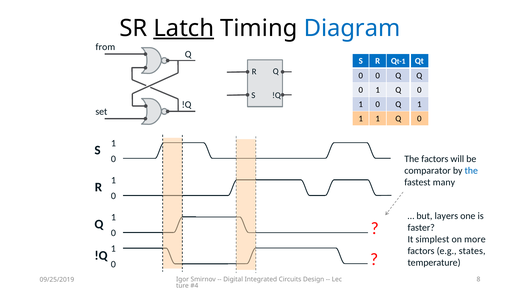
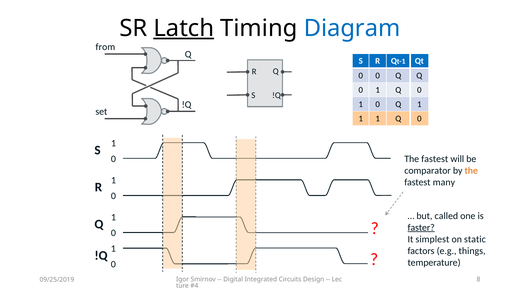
factors at (435, 159): factors -> fastest
the at (471, 170) colour: blue -> orange
layers: layers -> called
faster underline: none -> present
more: more -> static
states: states -> things
